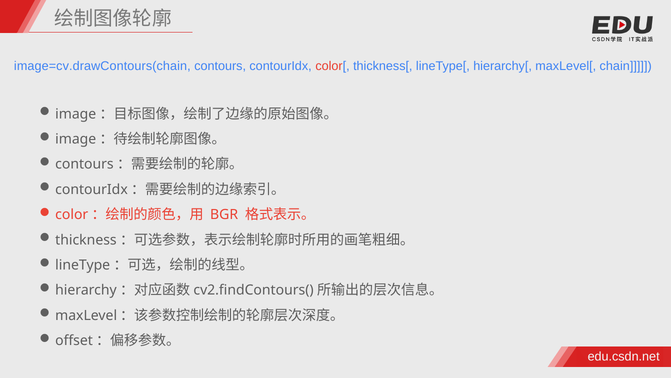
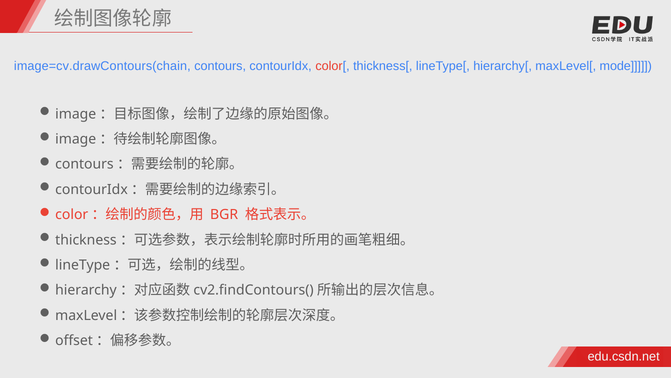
chain: chain -> mode
